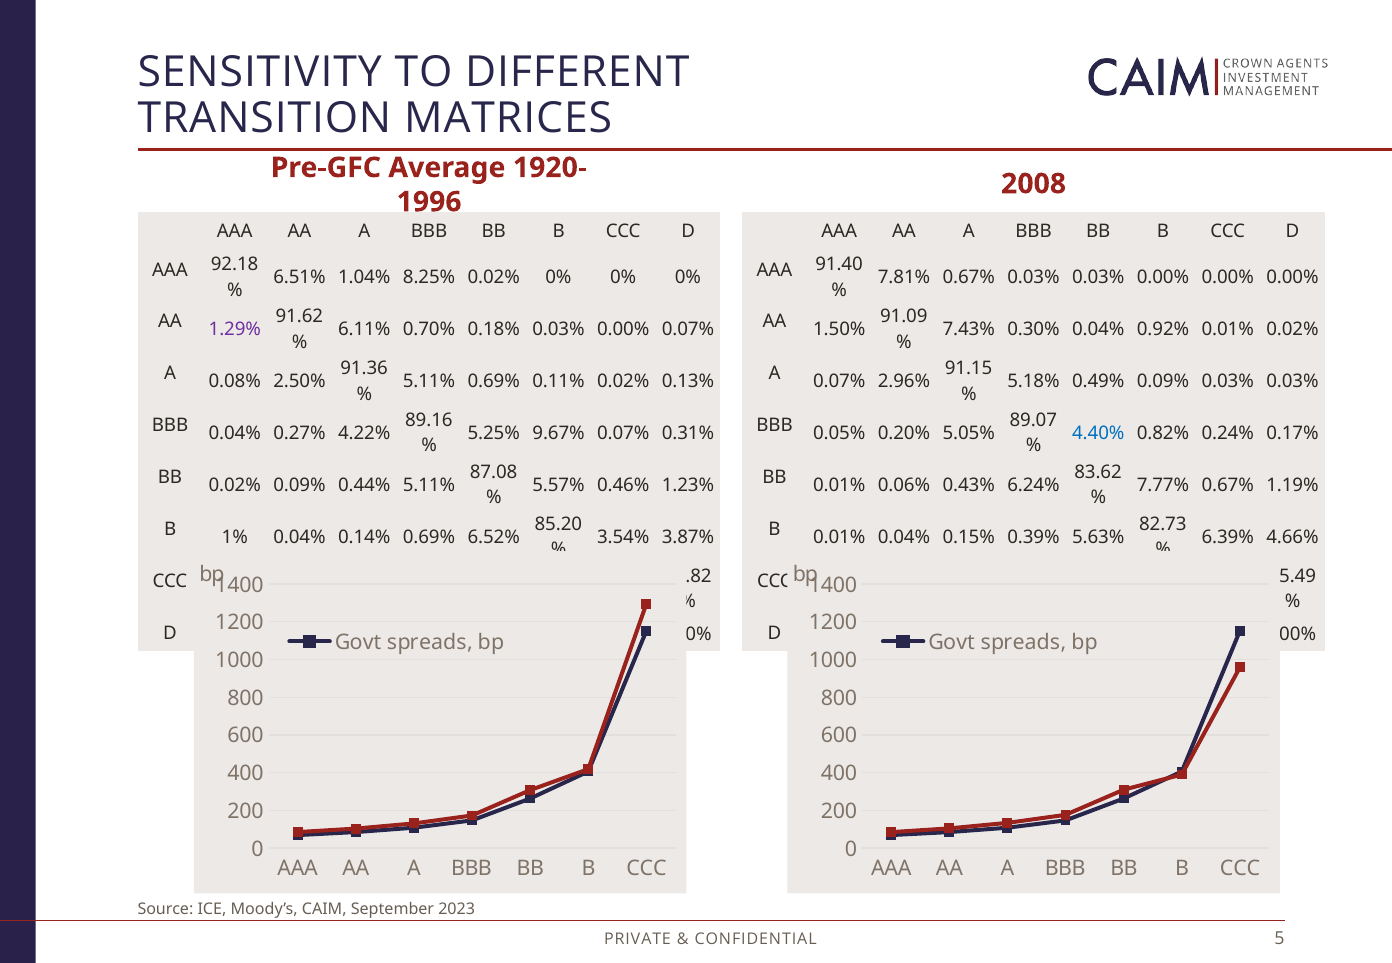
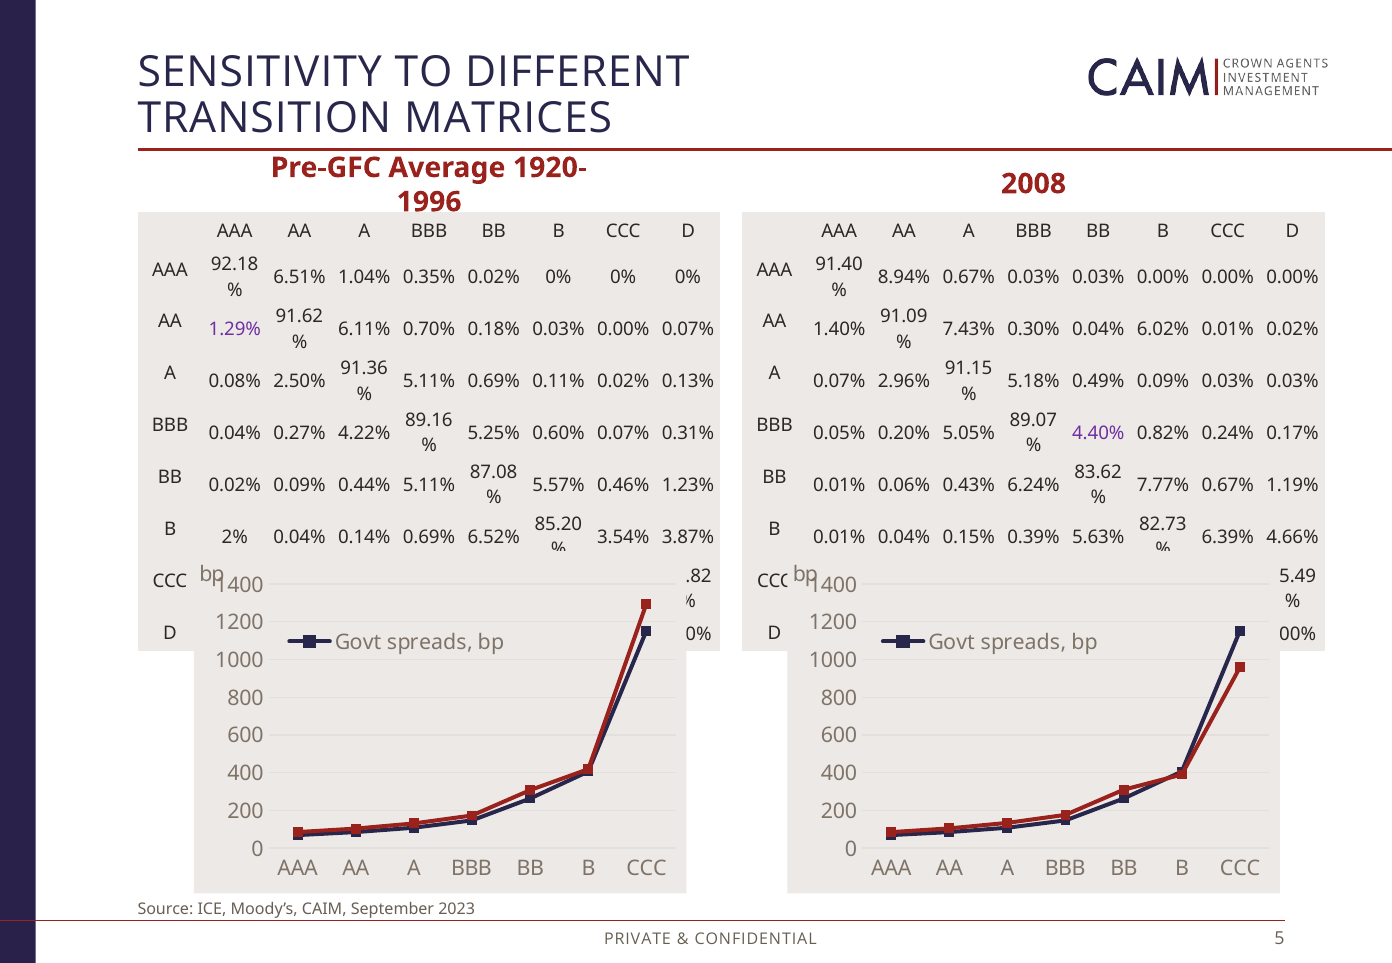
8.25%: 8.25% -> 0.35%
7.81%: 7.81% -> 8.94%
1.50%: 1.50% -> 1.40%
0.92%: 0.92% -> 6.02%
9.67%: 9.67% -> 0.60%
4.40% colour: blue -> purple
1%: 1% -> 2%
